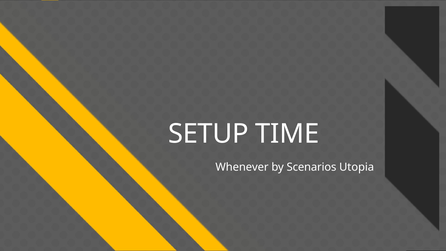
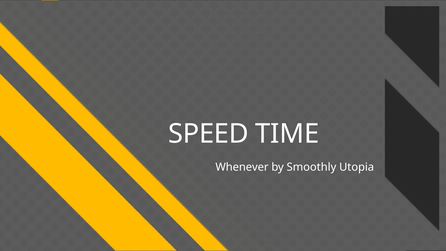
SETUP: SETUP -> SPEED
Scenarios: Scenarios -> Smoothly
